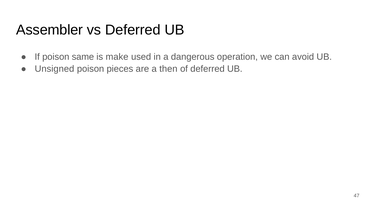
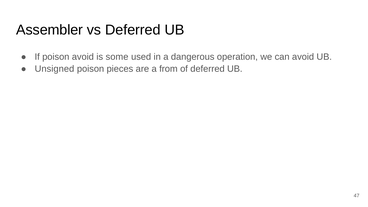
poison same: same -> avoid
make: make -> some
then: then -> from
